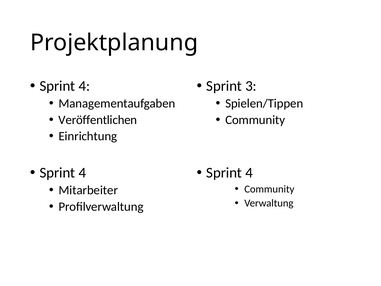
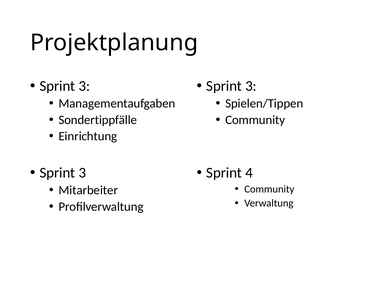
4 at (84, 86): 4 -> 3
Veröffentlichen: Veröffentlichen -> Sondertippfälle
4 at (82, 173): 4 -> 3
